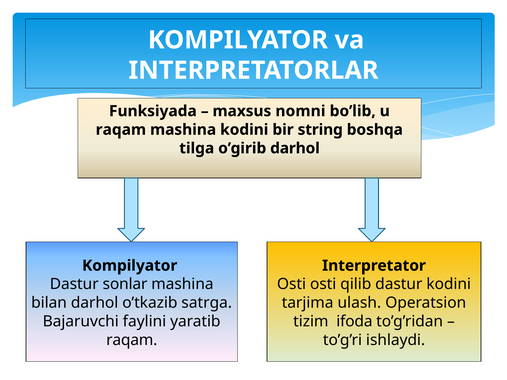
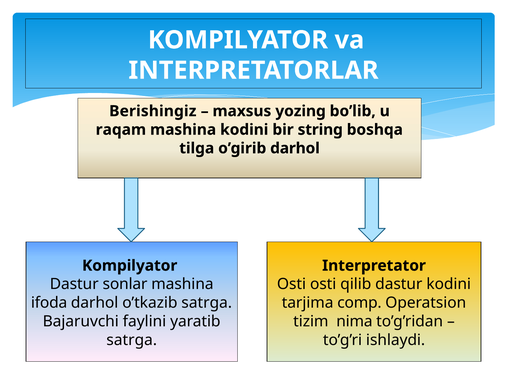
Funksiyada: Funksiyada -> Berishingiz
nomni: nomni -> yozing
bilan: bilan -> ifoda
ulash: ulash -> comp
ifoda: ifoda -> nima
raqam at (132, 340): raqam -> satrga
